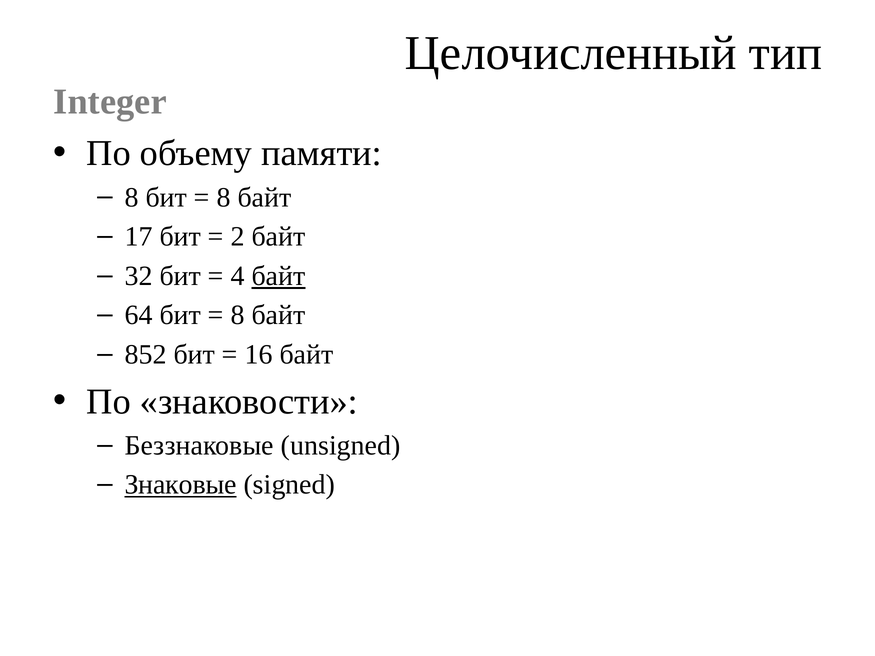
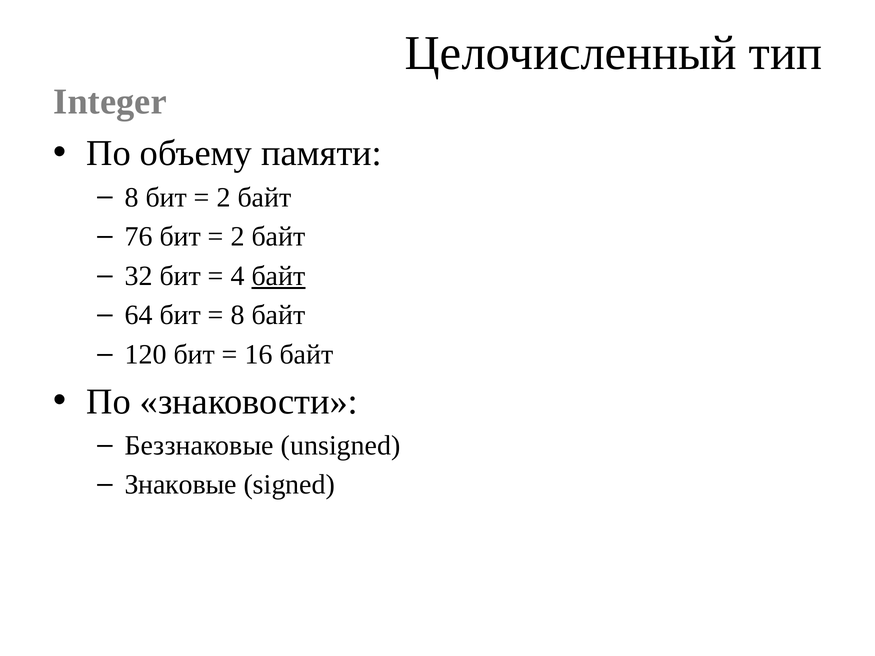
8 at (224, 197): 8 -> 2
17: 17 -> 76
852: 852 -> 120
Знаковые underline: present -> none
